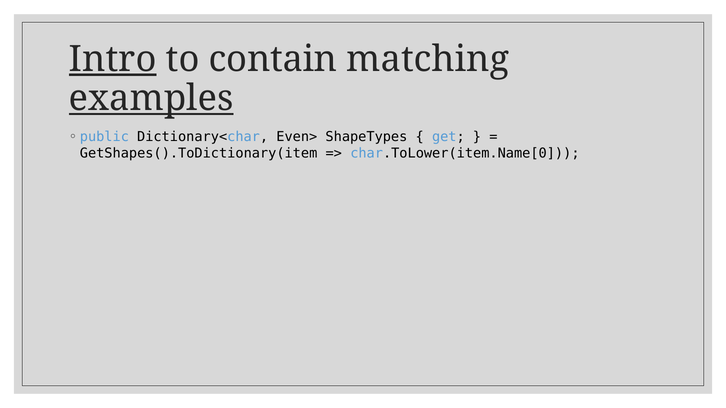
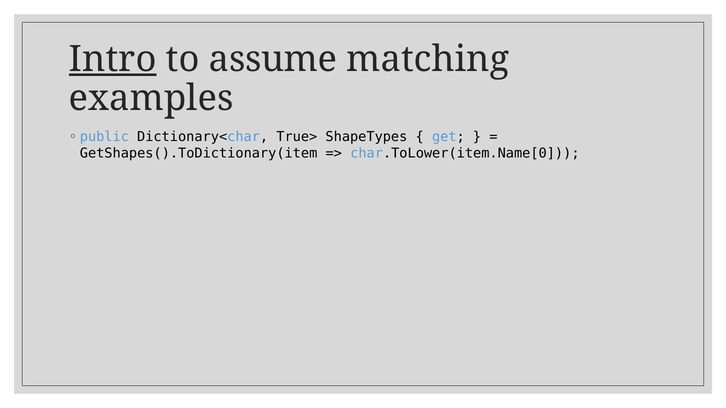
contain: contain -> assume
examples underline: present -> none
Even>: Even> -> True>
